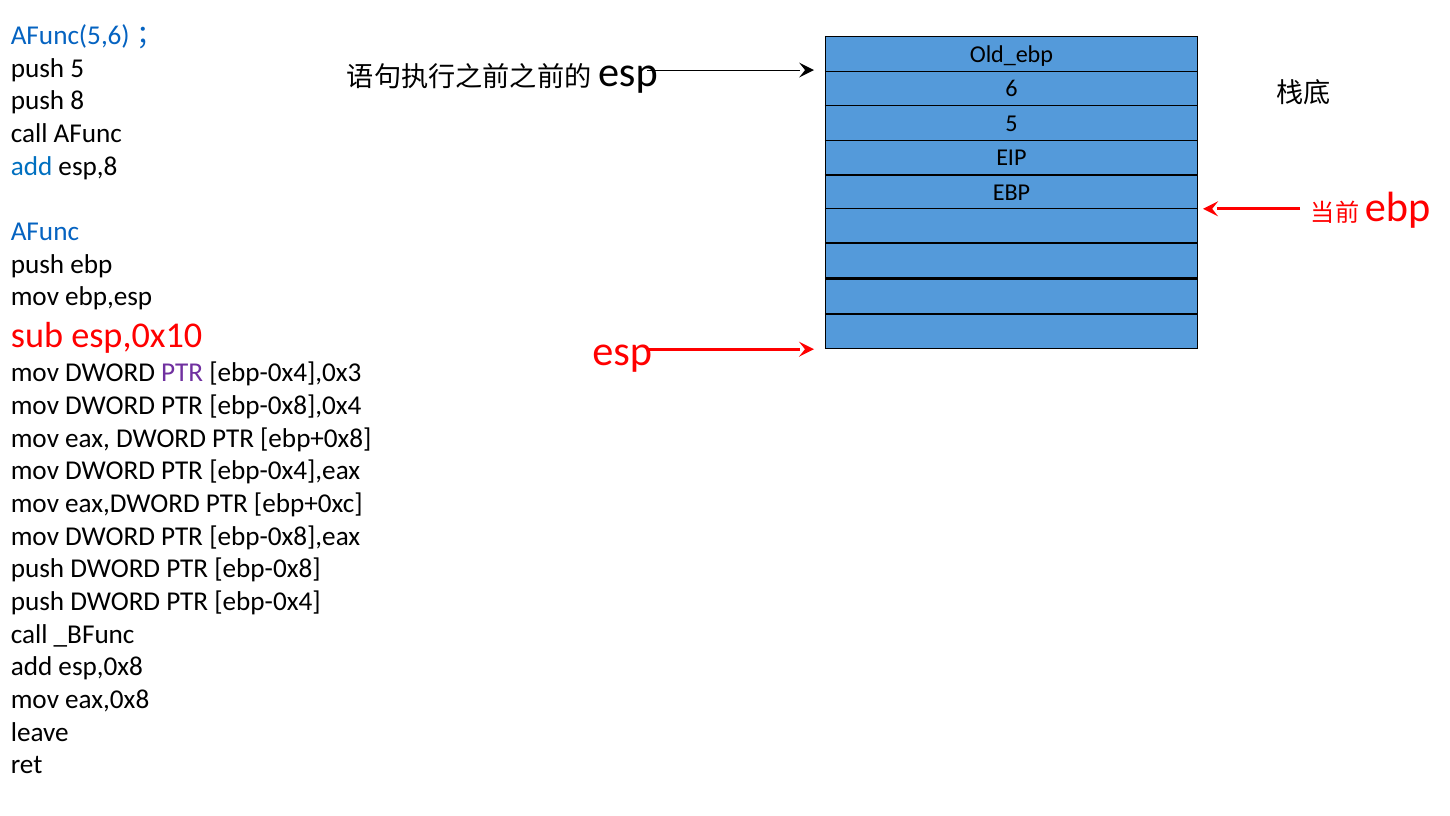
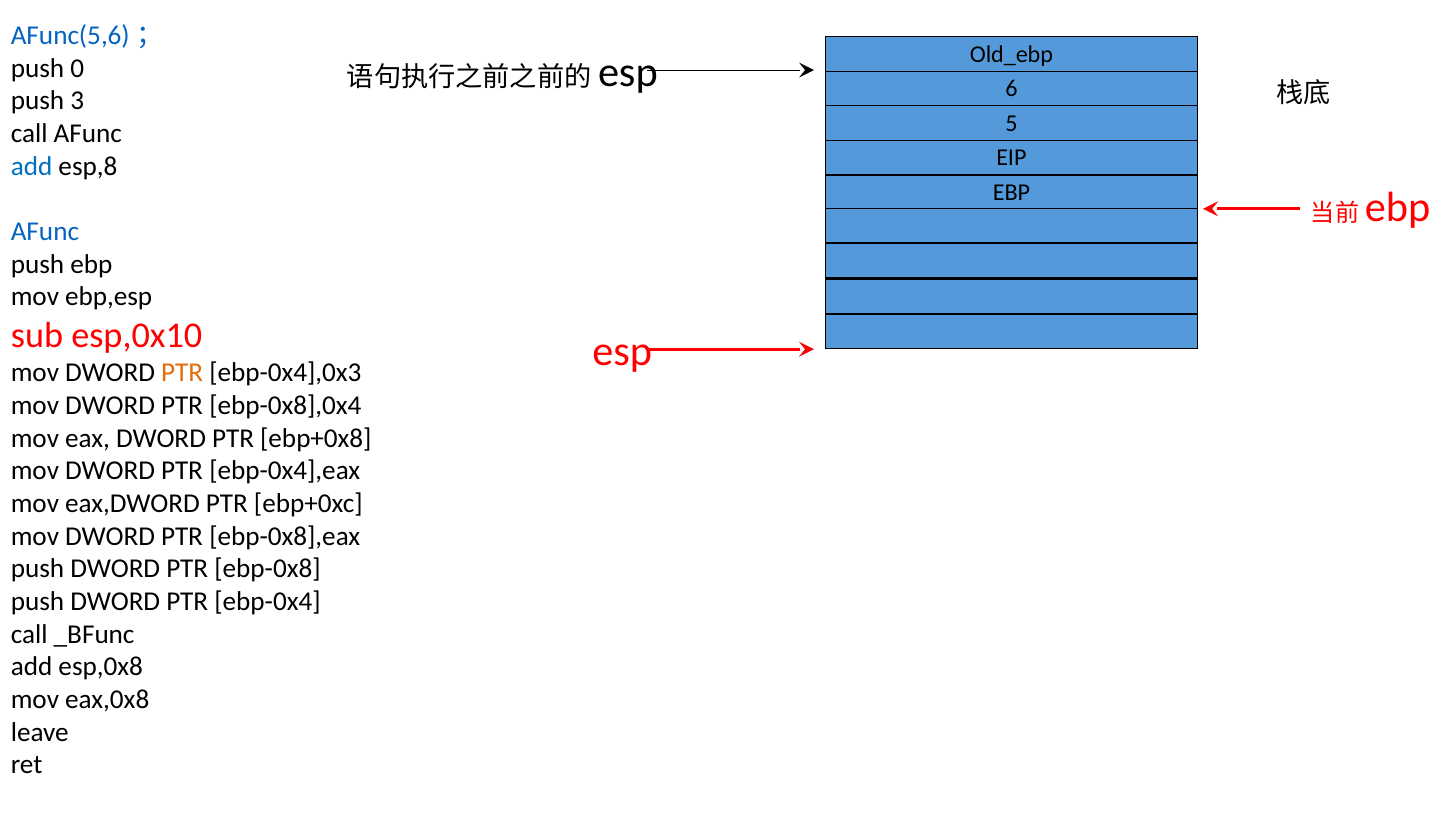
push 5: 5 -> 0
8: 8 -> 3
PTR at (182, 373) colour: purple -> orange
